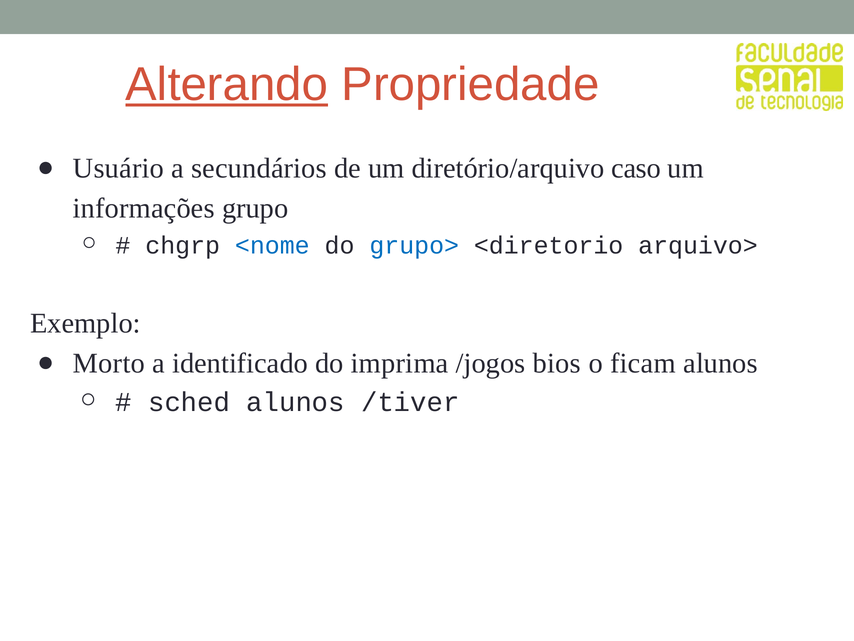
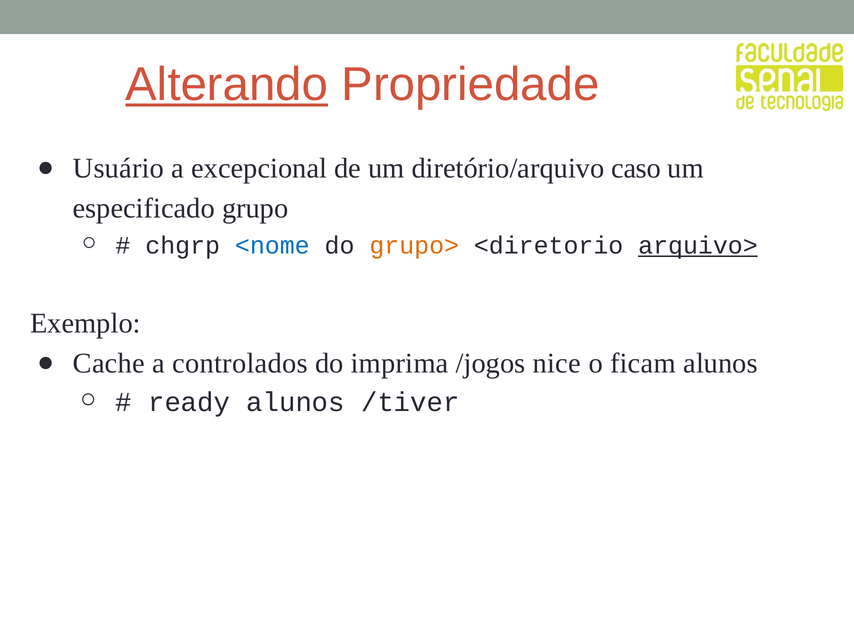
secundários: secundários -> excepcional
informações: informações -> especificado
grupo> colour: blue -> orange
arquivo> underline: none -> present
Morto: Morto -> Cache
identificado: identificado -> controlados
bios: bios -> nice
sched: sched -> ready
